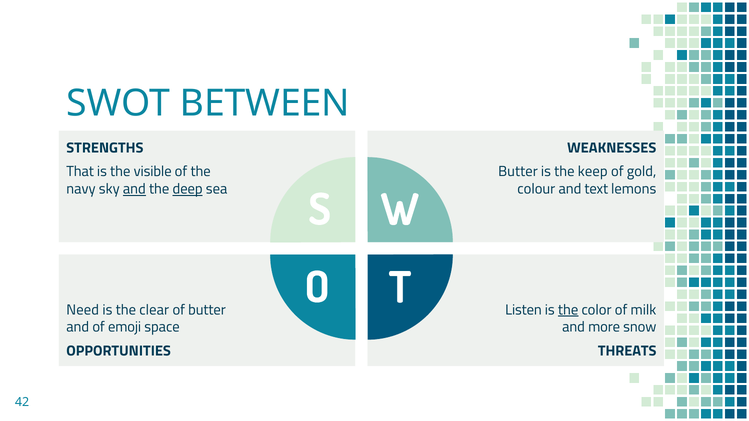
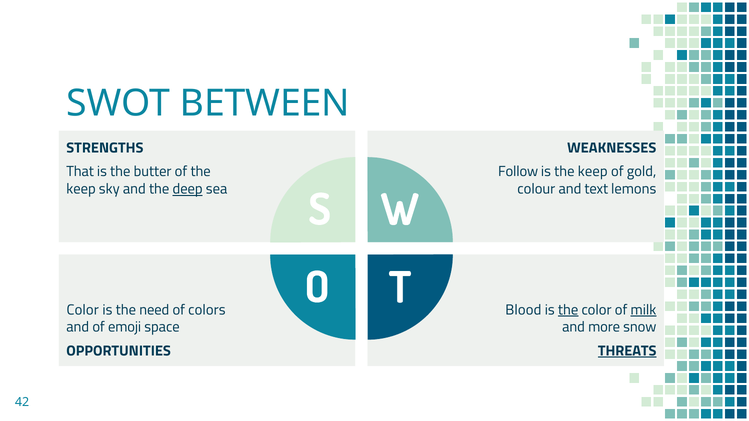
visible: visible -> butter
Butter at (518, 172): Butter -> Follow
navy at (81, 189): navy -> keep
and at (134, 189) underline: present -> none
Need at (83, 310): Need -> Color
clear: clear -> need
of butter: butter -> colors
Listen: Listen -> Blood
milk underline: none -> present
THREATS underline: none -> present
